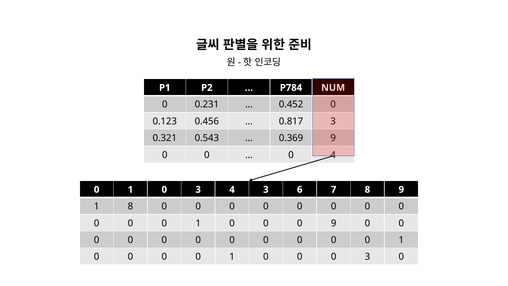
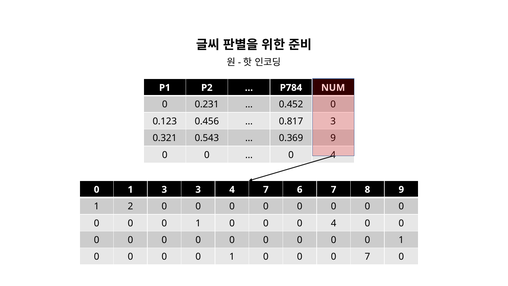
0 at (164, 189): 0 -> 3
4 3: 3 -> 7
1 8: 8 -> 2
0 0 9: 9 -> 4
0 0 3: 3 -> 7
